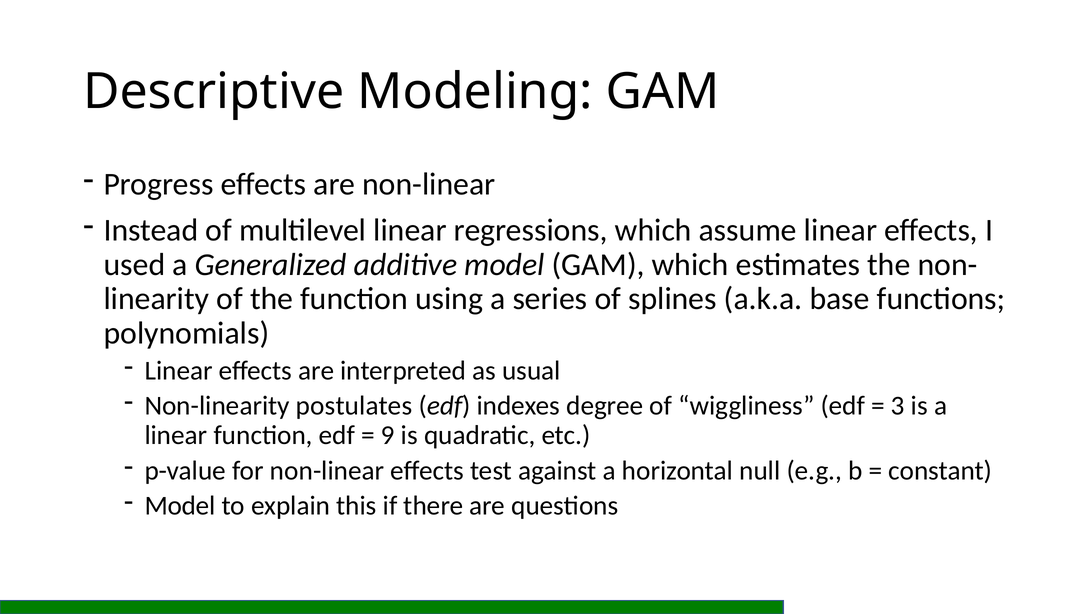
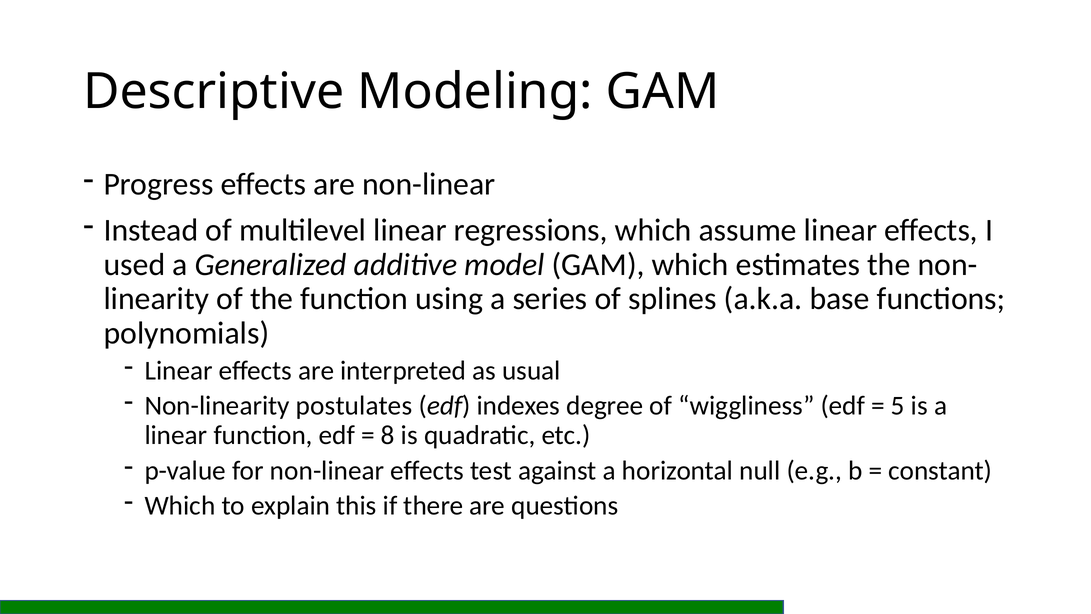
3: 3 -> 5
9: 9 -> 8
Model at (180, 505): Model -> Which
